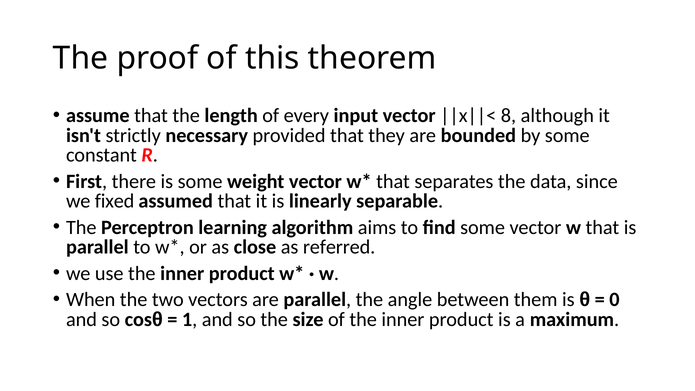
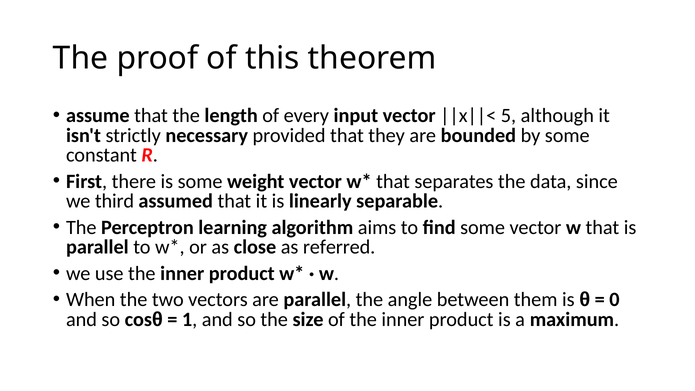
8: 8 -> 5
fixed: fixed -> third
